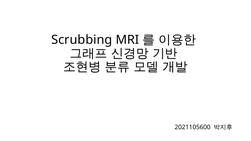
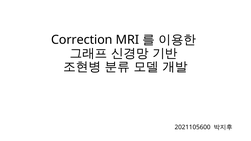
Scrubbing: Scrubbing -> Correction
